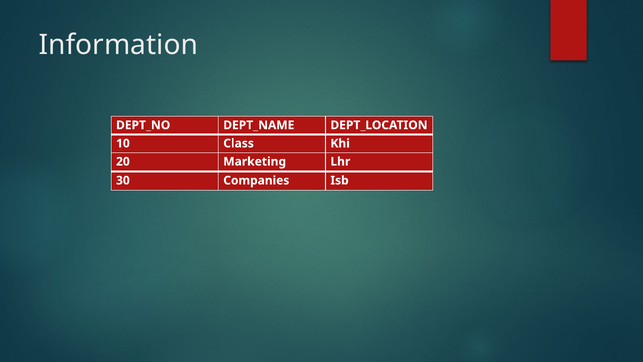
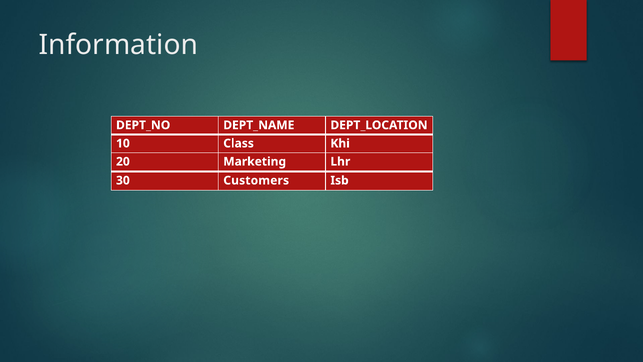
Companies: Companies -> Customers
